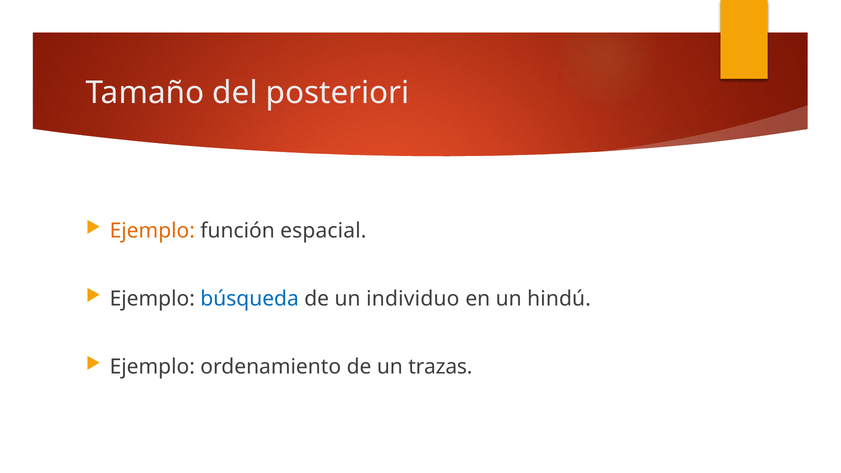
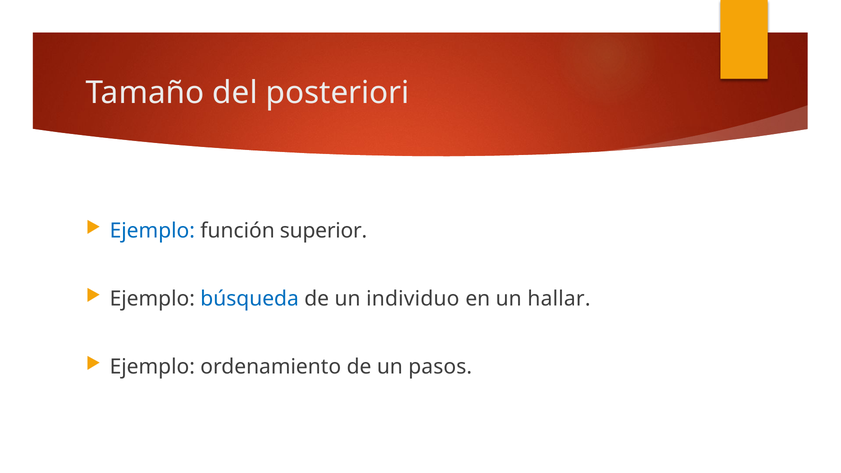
Ejemplo at (152, 231) colour: orange -> blue
espacial: espacial -> superior
hindú: hindú -> hallar
trazas: trazas -> pasos
